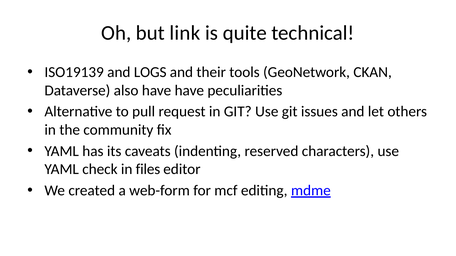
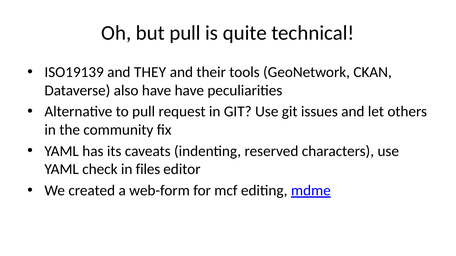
but link: link -> pull
LOGS: LOGS -> THEY
